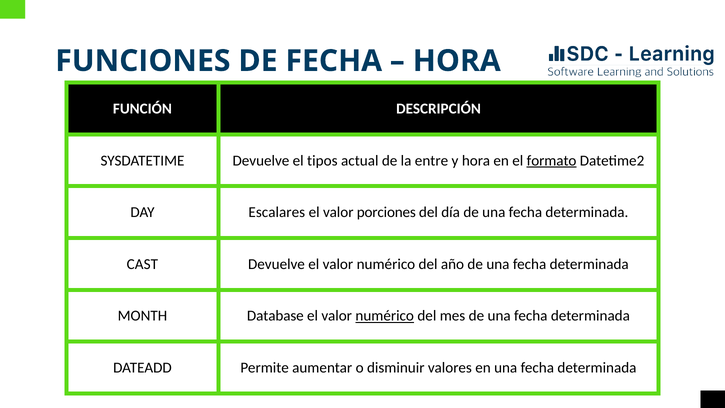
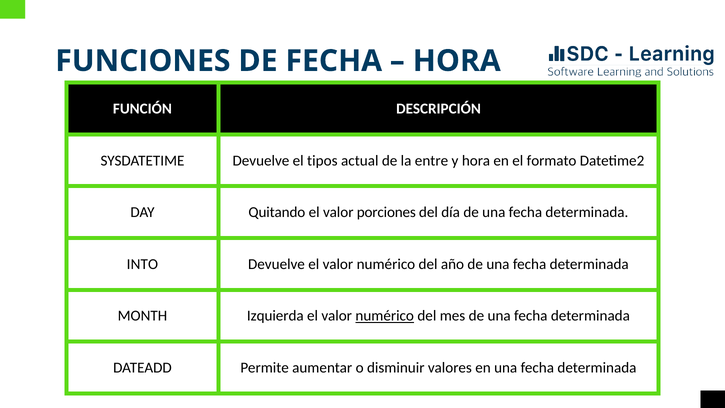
formato underline: present -> none
Escalares: Escalares -> Quitando
CAST: CAST -> INTO
Database: Database -> Izquierda
